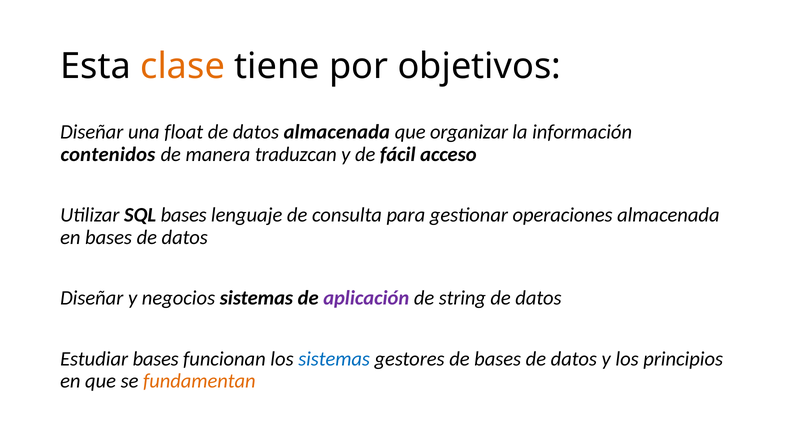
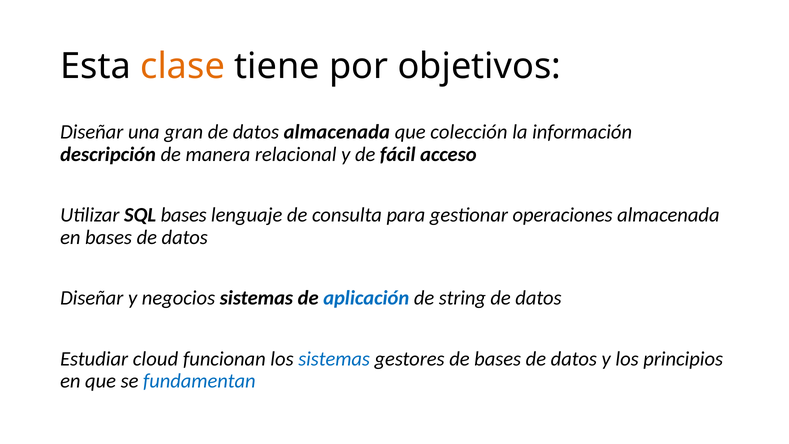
float: float -> gran
organizar: organizar -> colección
contenidos: contenidos -> descripción
traduzcan: traduzcan -> relacional
aplicación colour: purple -> blue
Estudiar bases: bases -> cloud
fundamentan colour: orange -> blue
